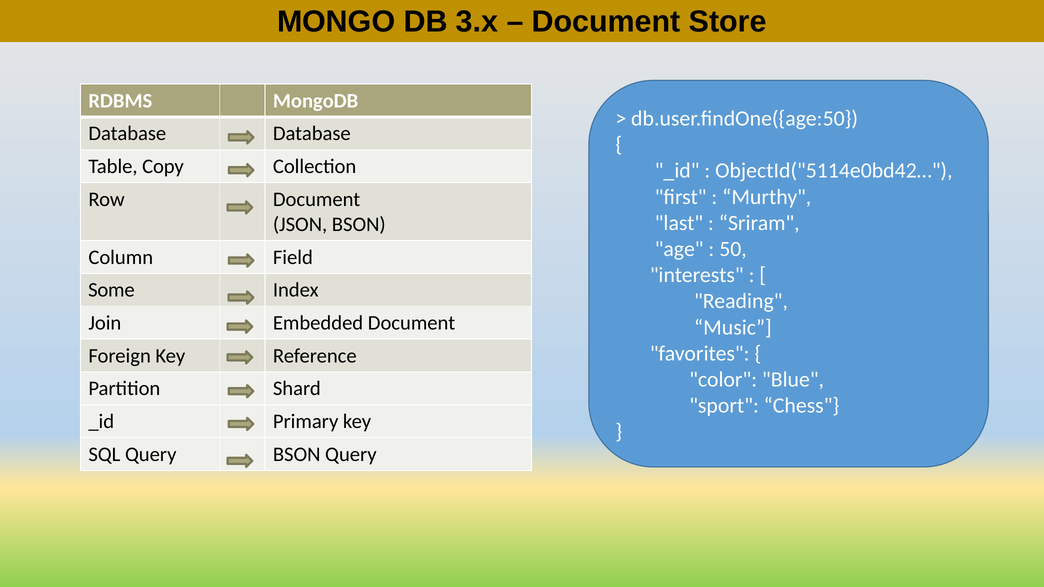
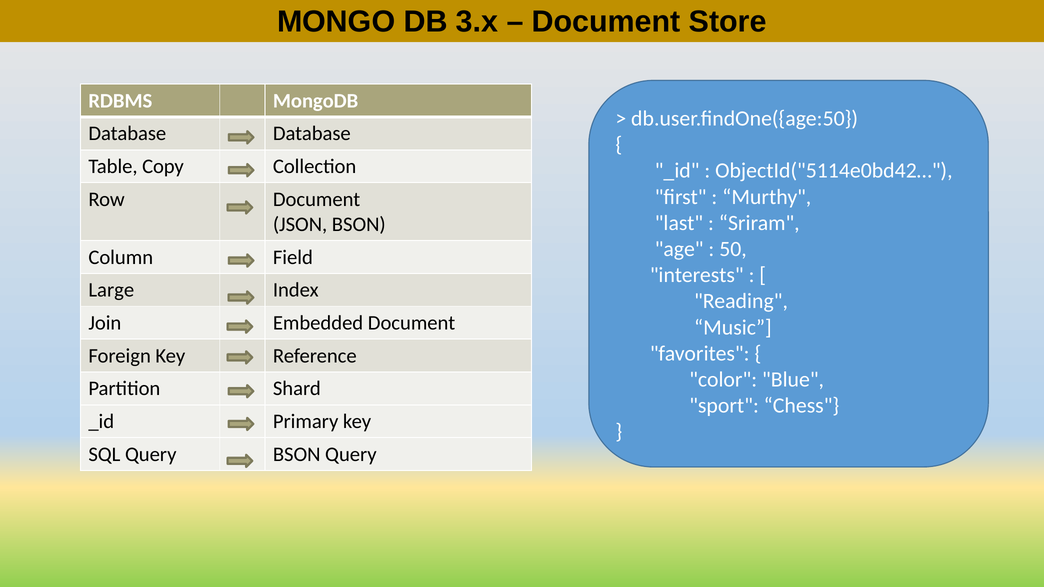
Some: Some -> Large
